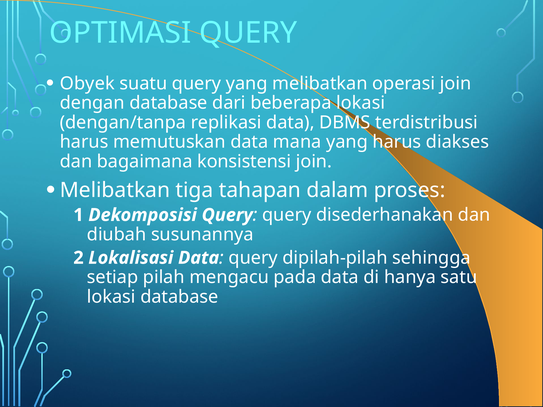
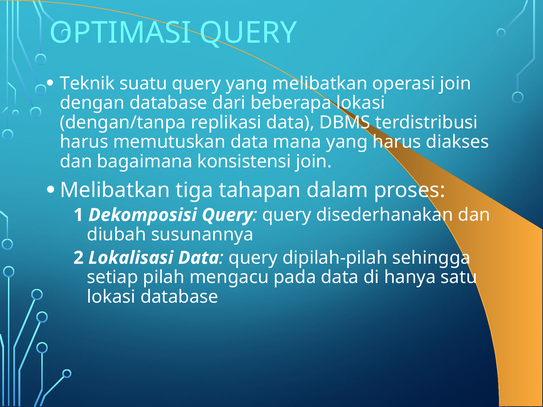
Obyek: Obyek -> Teknik
